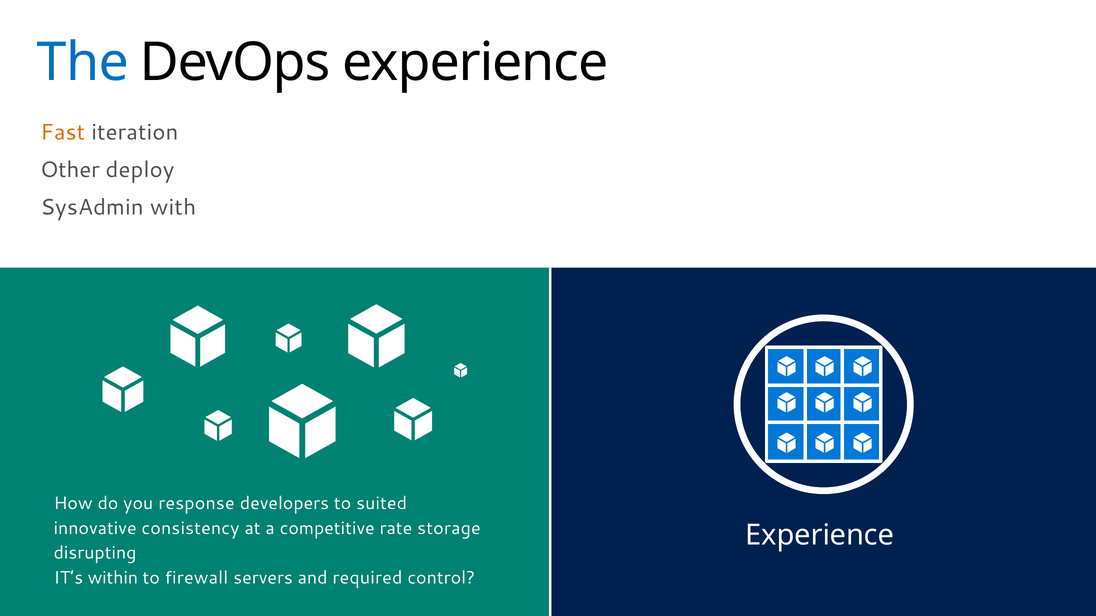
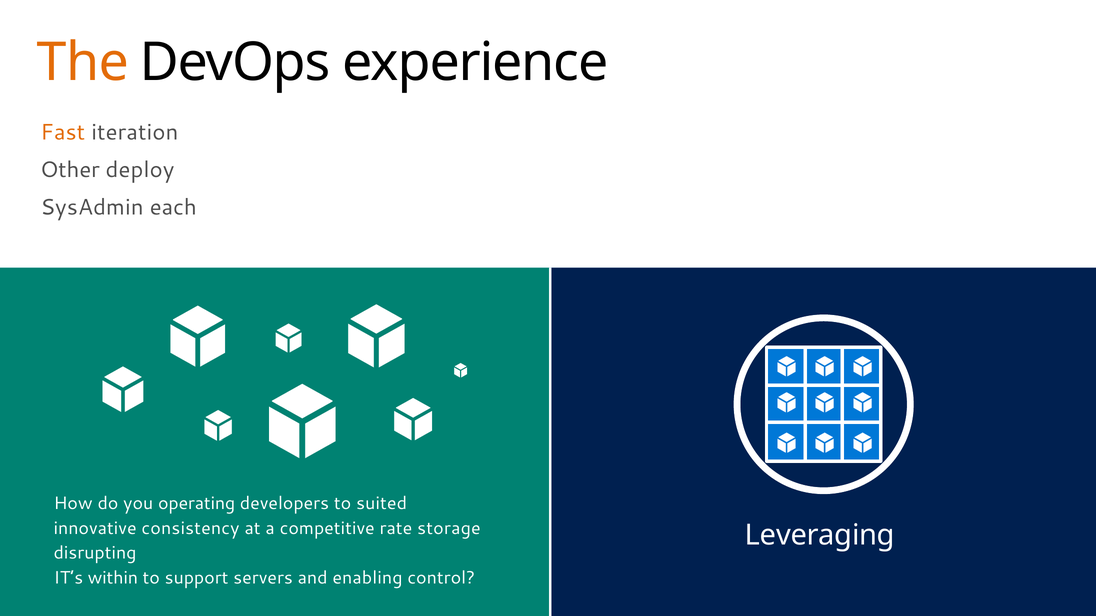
The colour: blue -> orange
with: with -> each
response: response -> operating
Experience at (820, 535): Experience -> Leveraging
firewall: firewall -> support
required: required -> enabling
